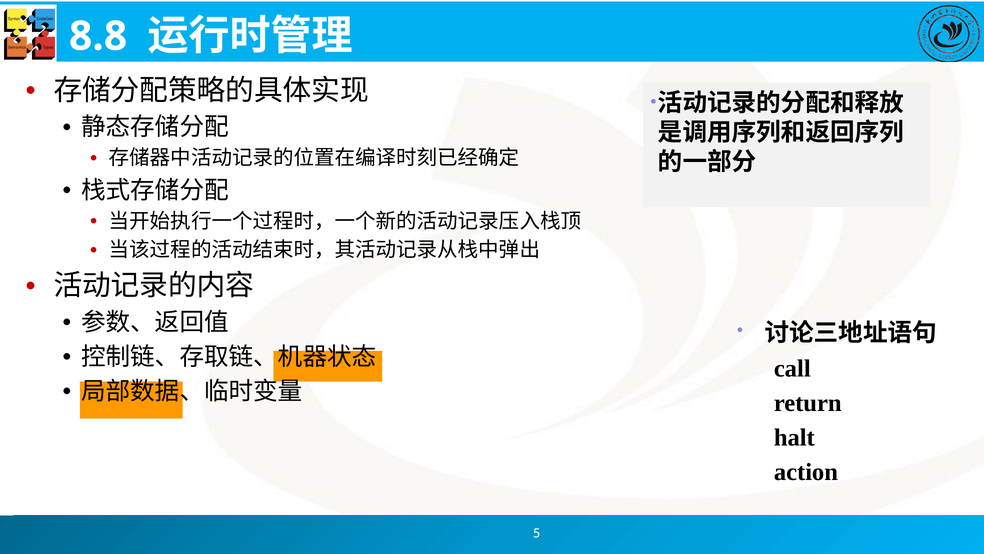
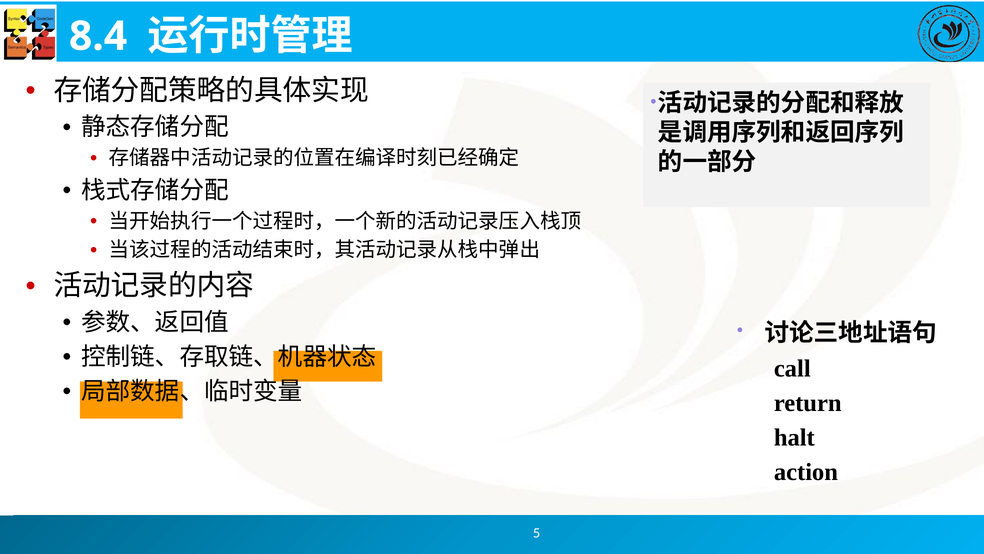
8.8: 8.8 -> 8.4
